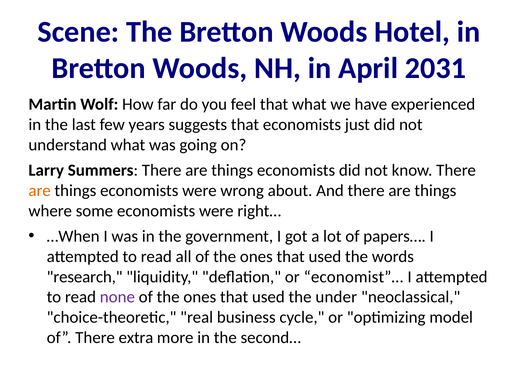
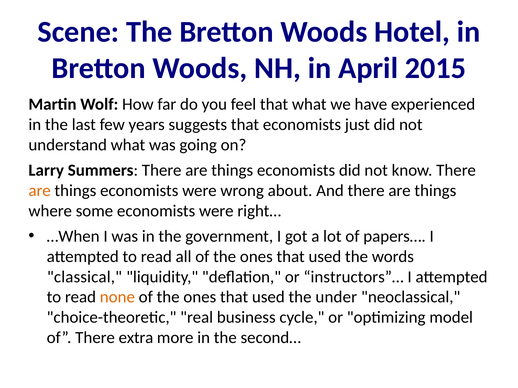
2031: 2031 -> 2015
research: research -> classical
economist”…: economist”… -> instructors”…
none colour: purple -> orange
